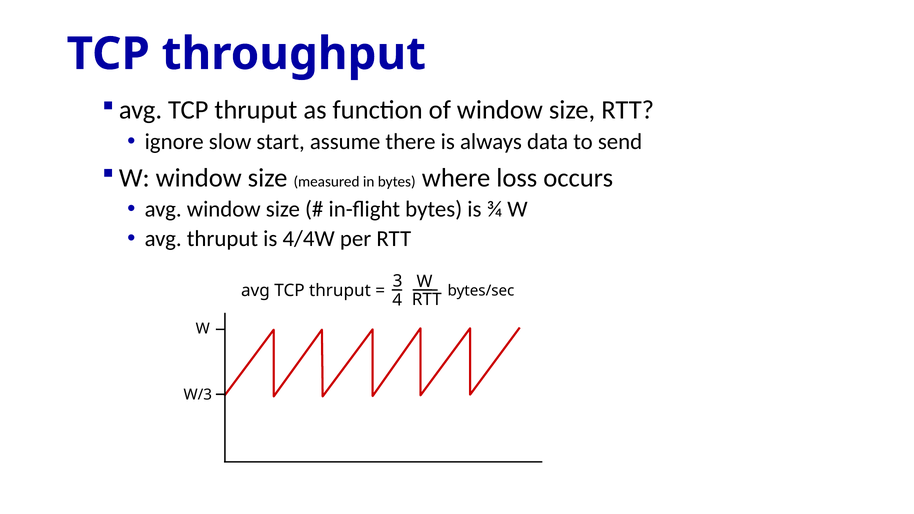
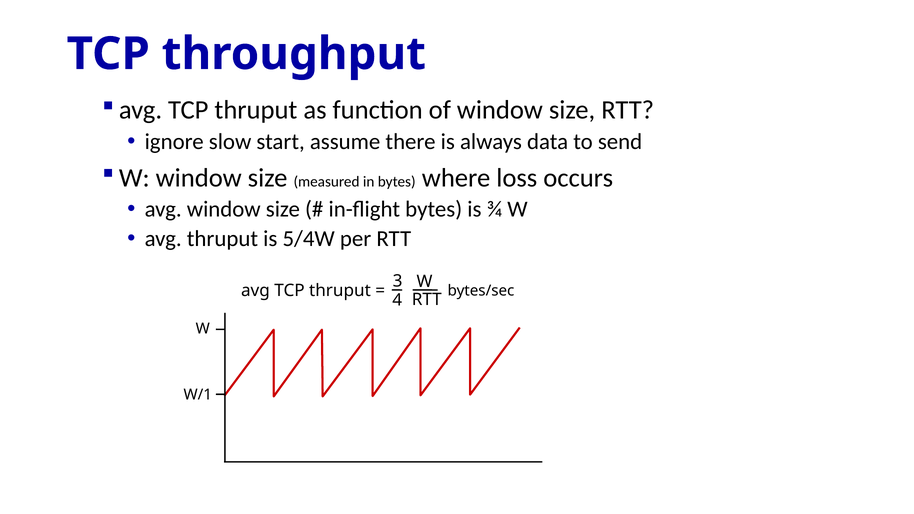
4/4W: 4/4W -> 5/4W
W/3: W/3 -> W/1
